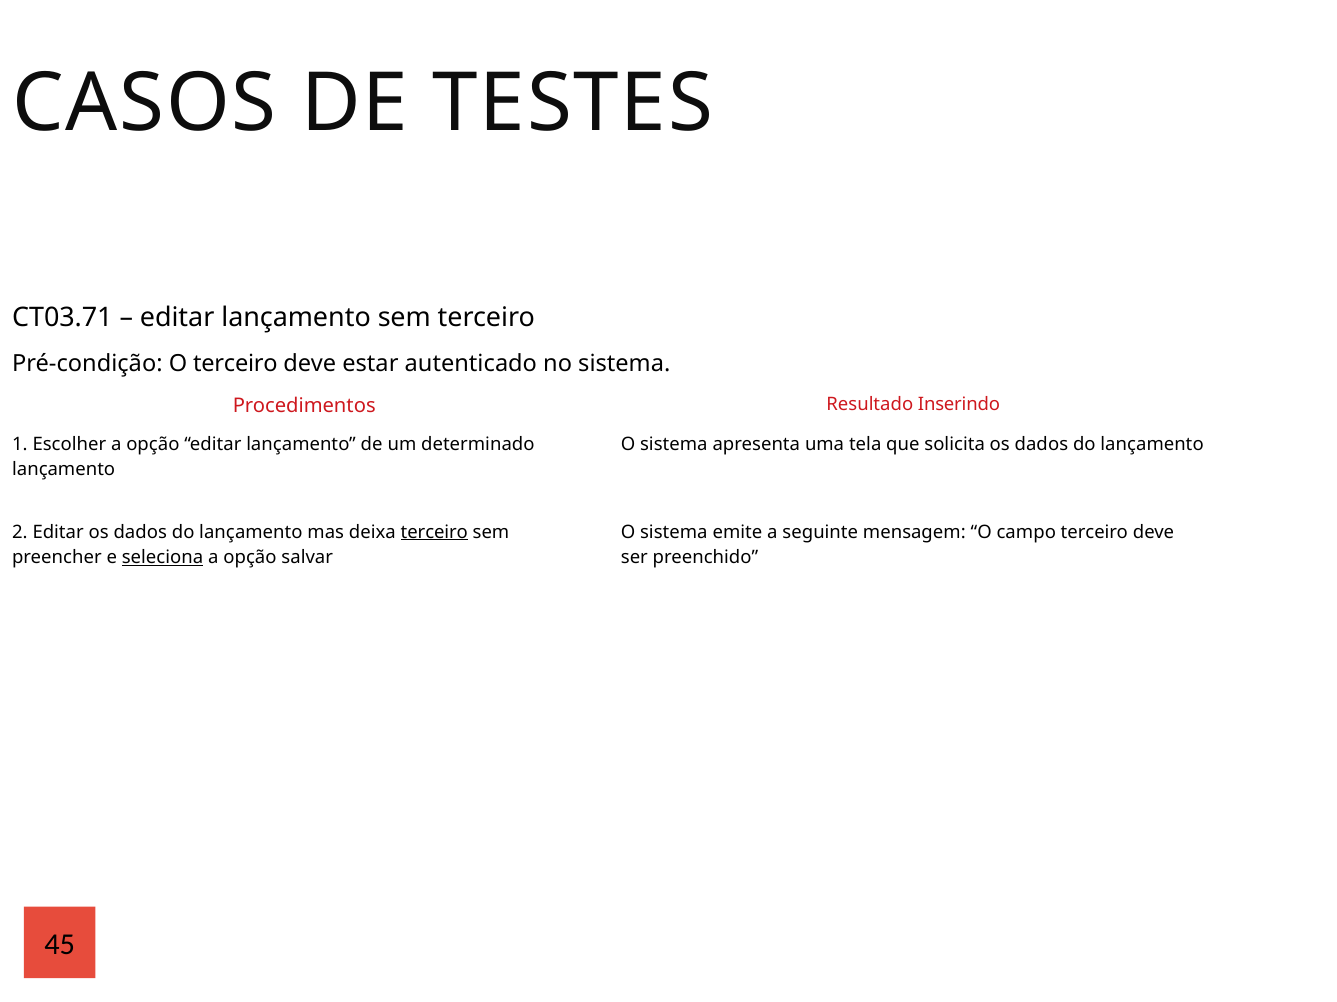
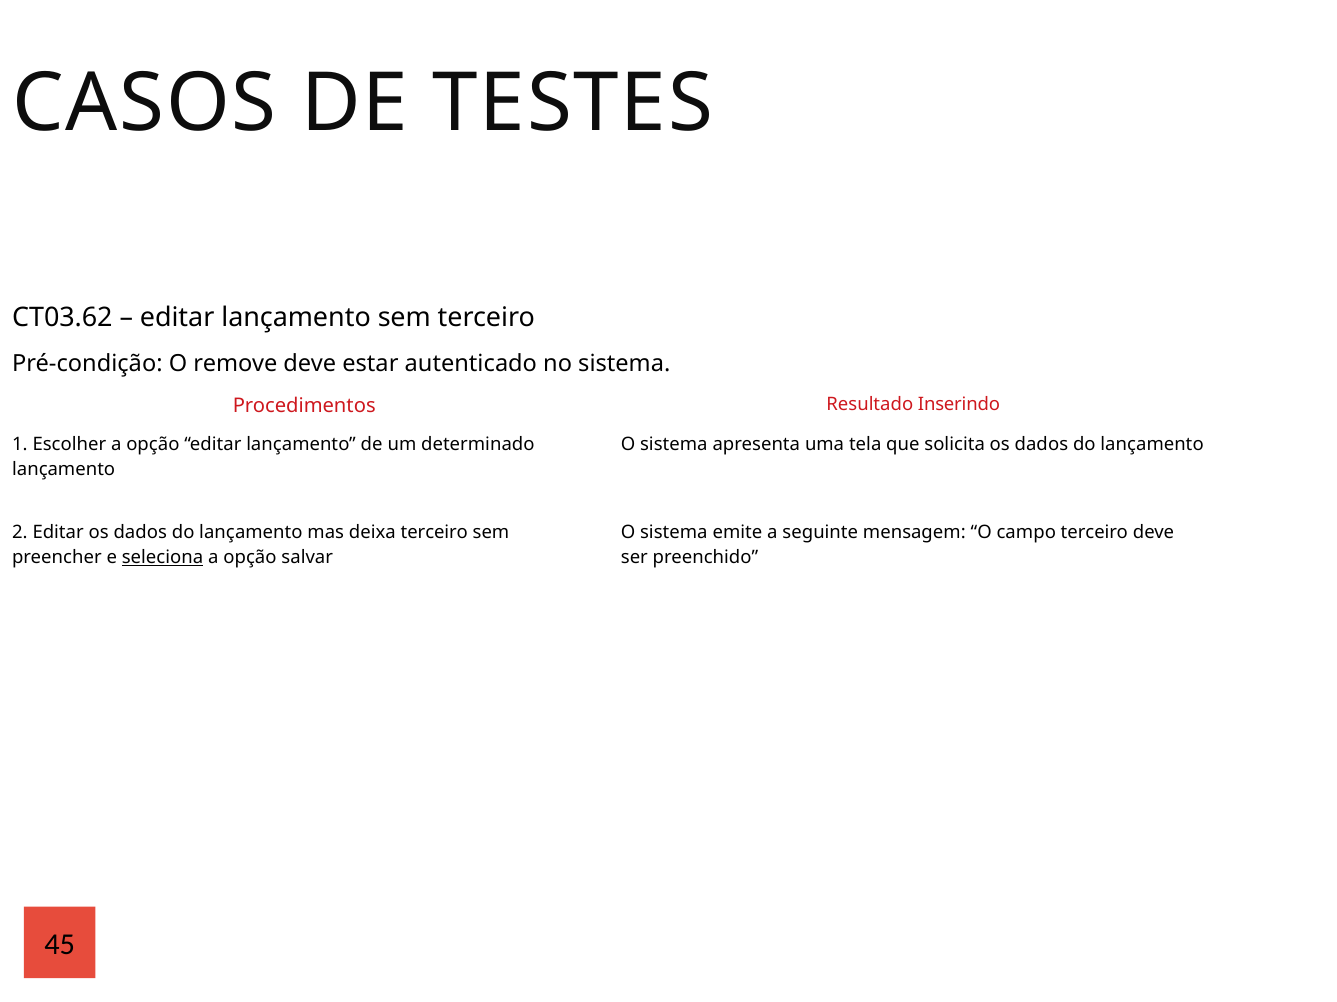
CT03.71: CT03.71 -> CT03.62
O terceiro: terceiro -> remove
terceiro at (434, 532) underline: present -> none
